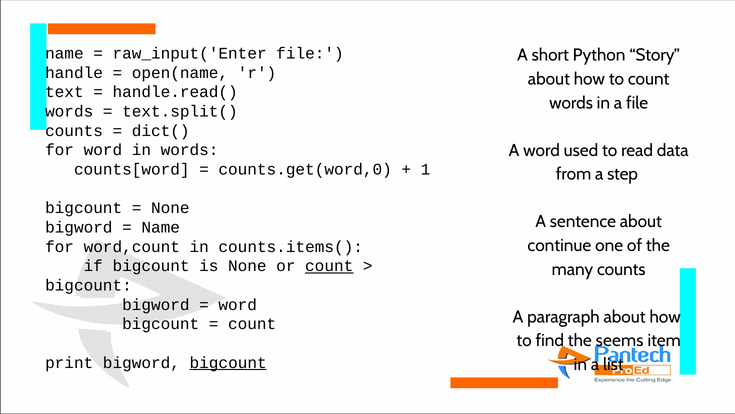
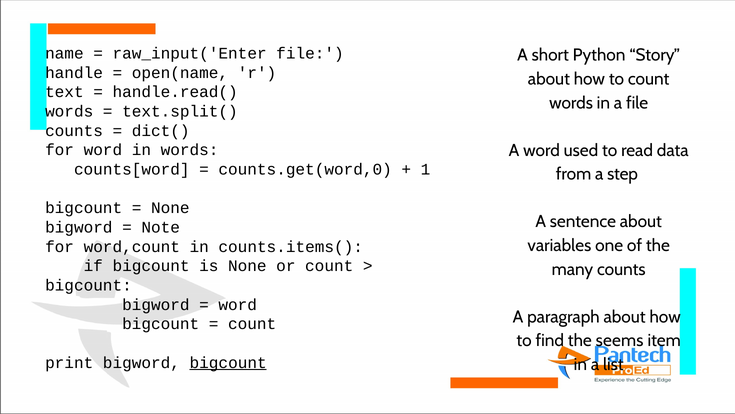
Name at (161, 227): Name -> Note
continue: continue -> variables
count at (329, 266) underline: present -> none
